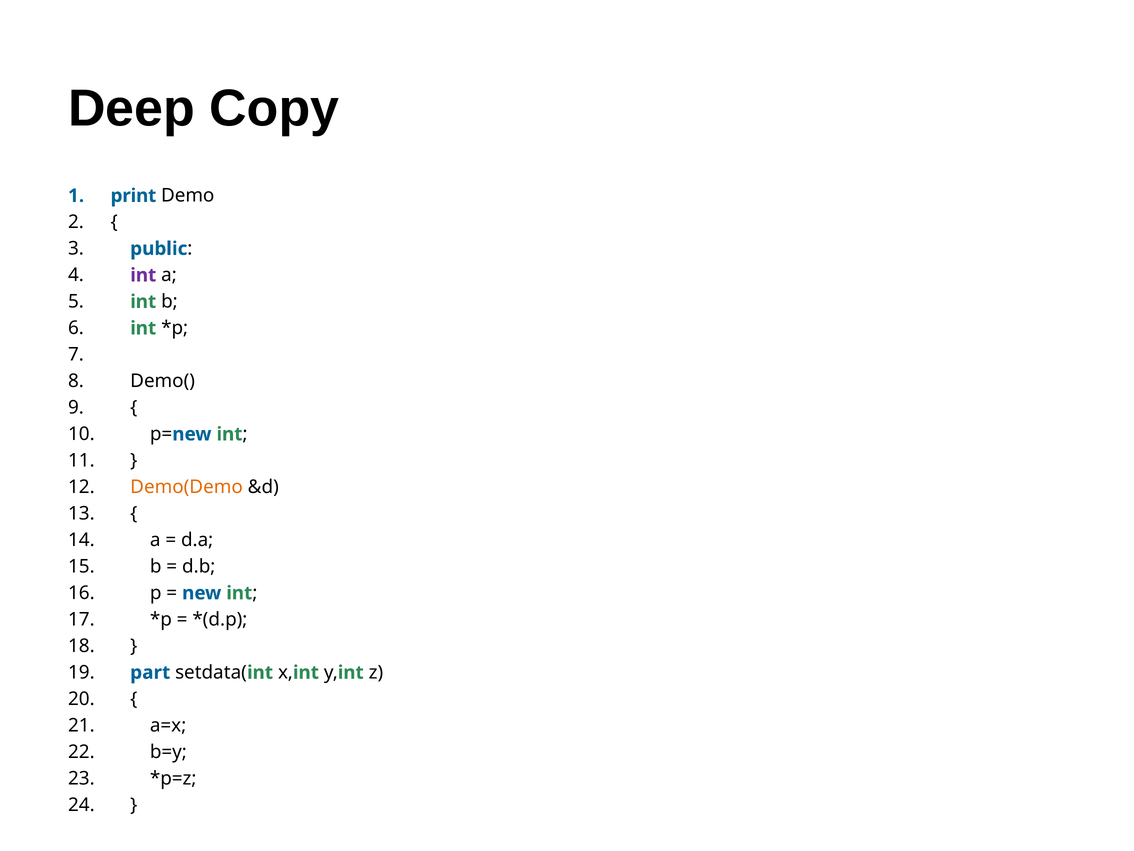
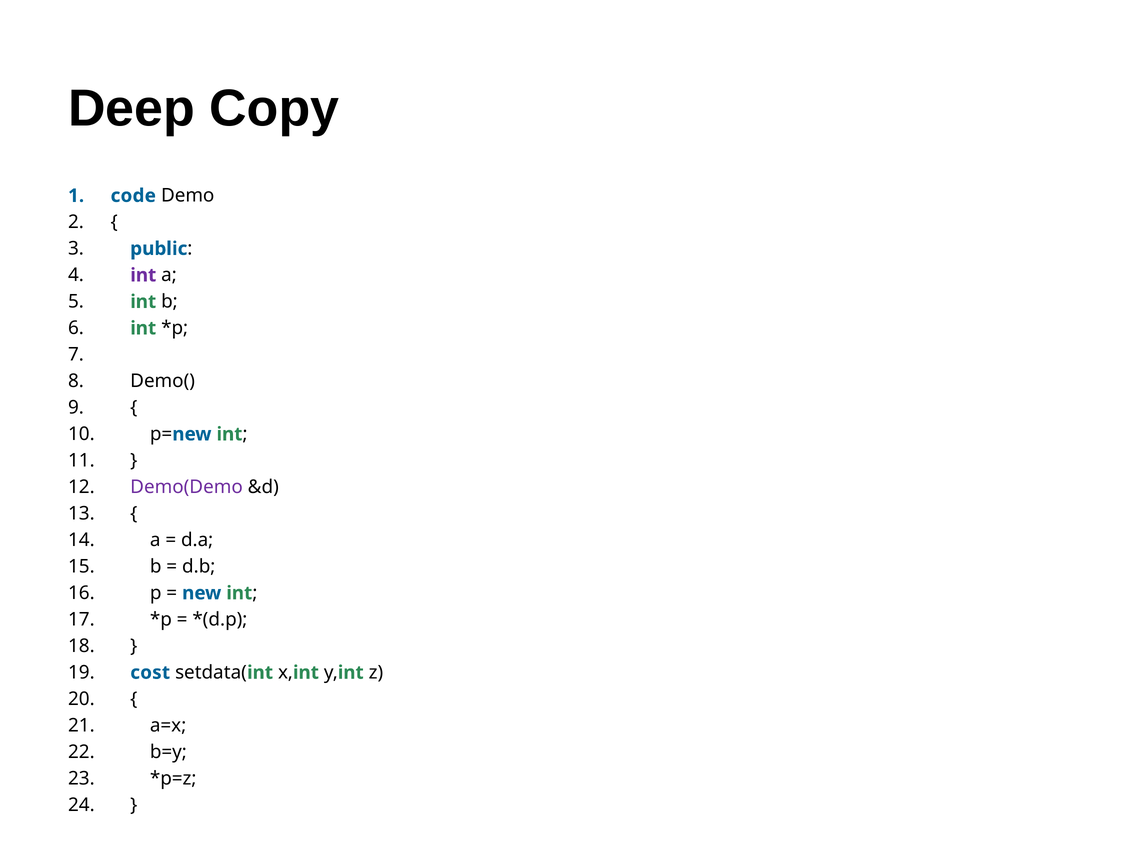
print: print -> code
Demo(Demo colour: orange -> purple
part: part -> cost
